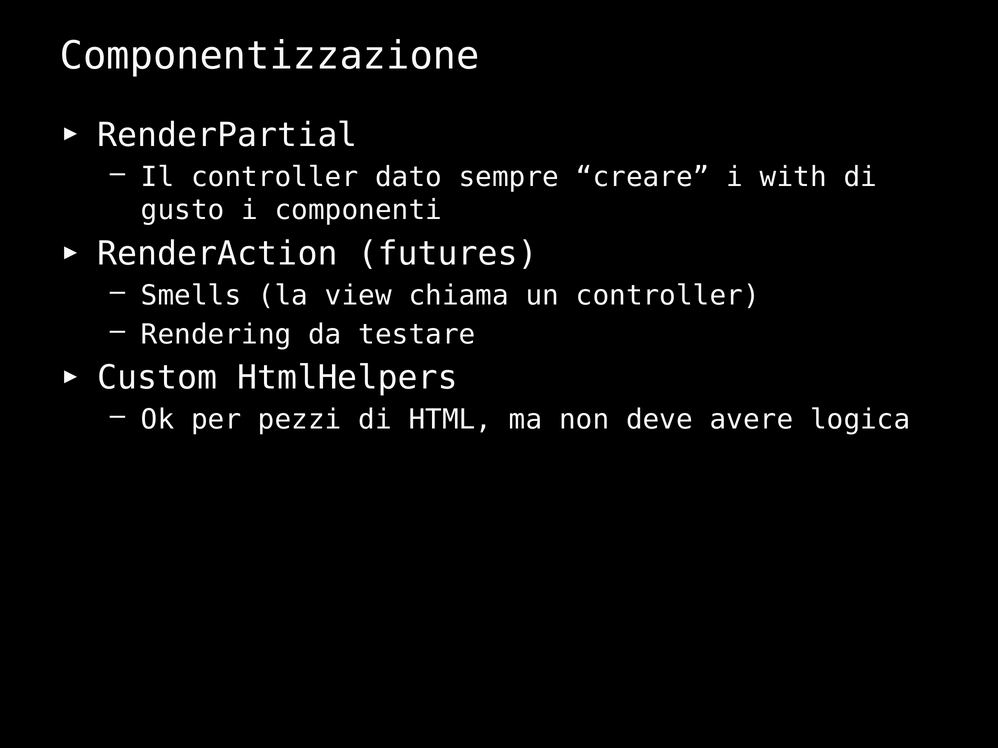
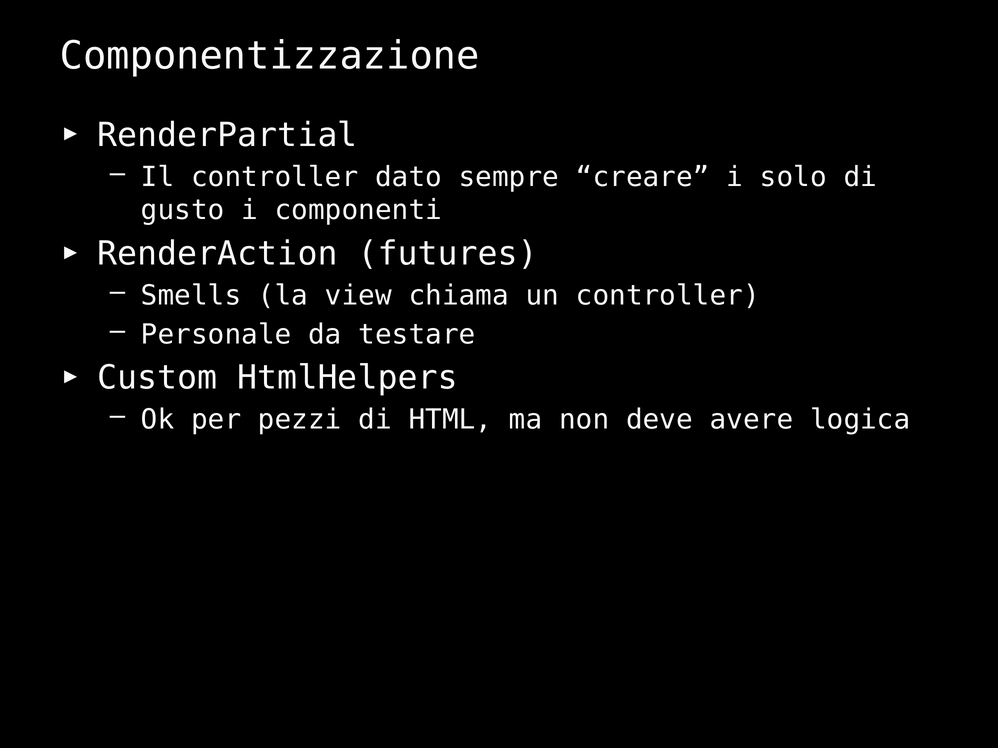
with: with -> solo
Rendering: Rendering -> Personale
